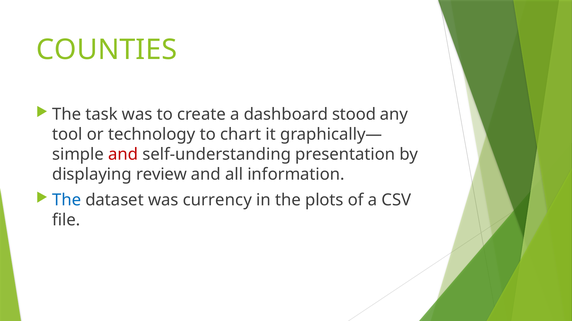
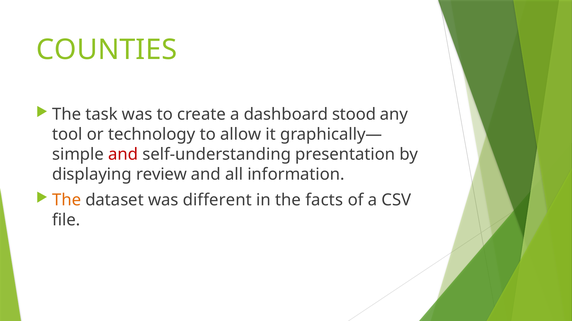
chart: chart -> allow
The at (67, 201) colour: blue -> orange
currency: currency -> different
plots: plots -> facts
